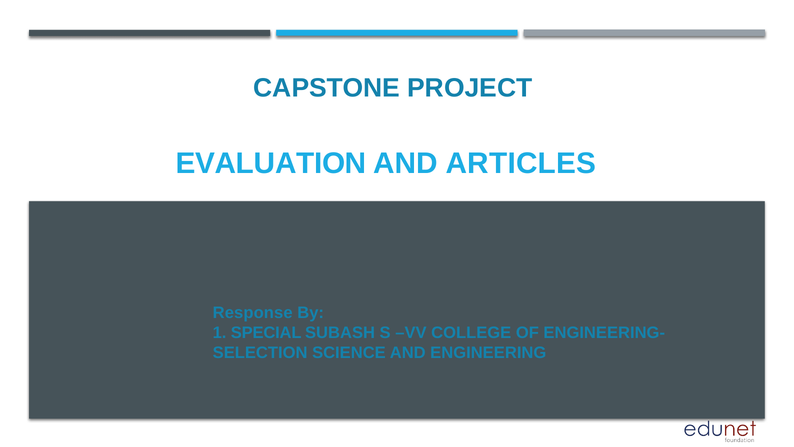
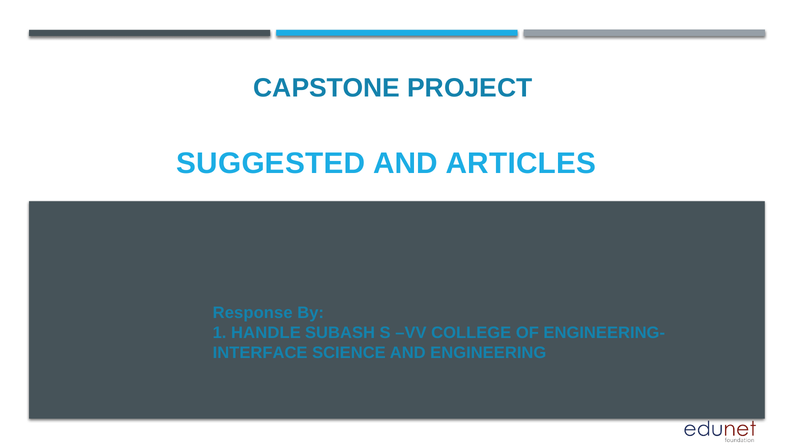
EVALUATION: EVALUATION -> SUGGESTED
SPECIAL: SPECIAL -> HANDLE
SELECTION: SELECTION -> INTERFACE
